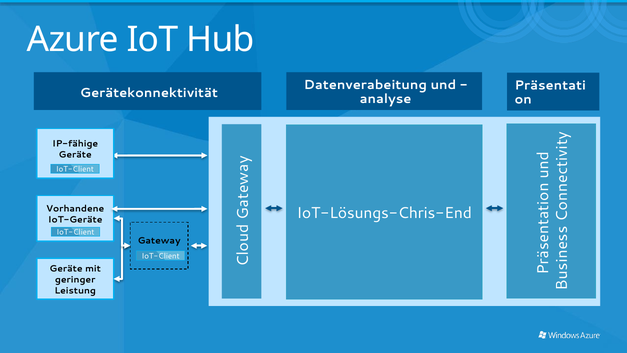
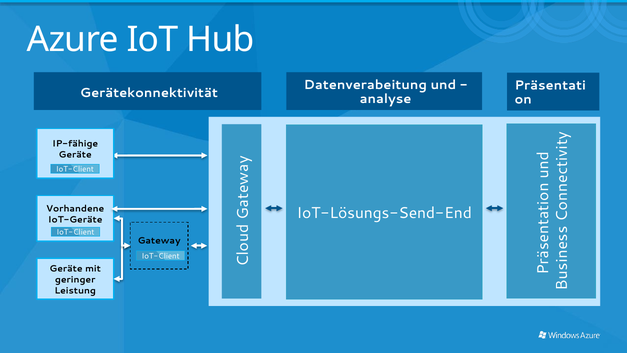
IoT-Lösungs-Chris-End: IoT-Lösungs-Chris-End -> IoT-Lösungs-Send-End
